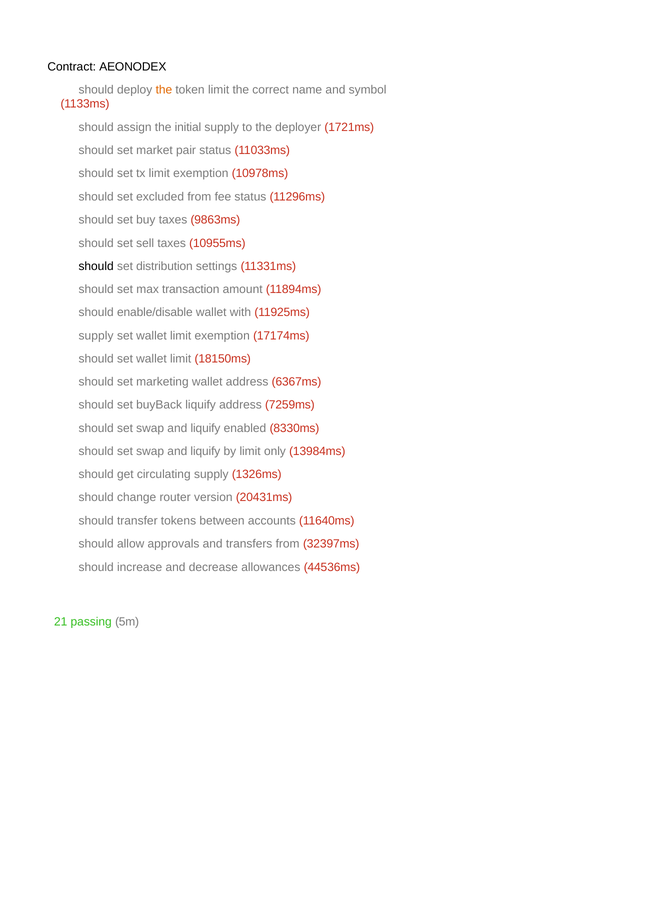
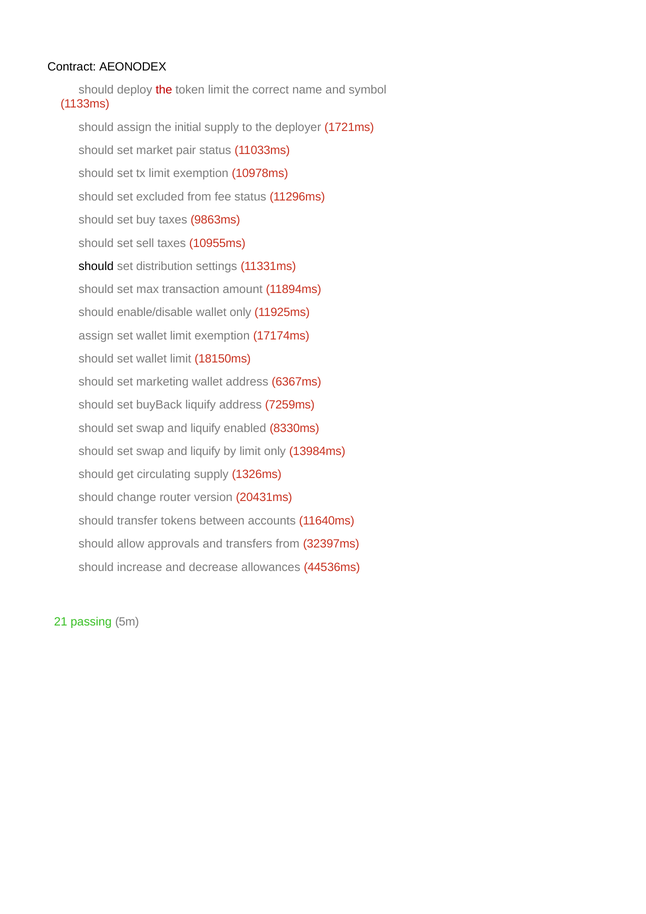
the at (164, 90) colour: orange -> red
wallet with: with -> only
supply at (96, 336): supply -> assign
